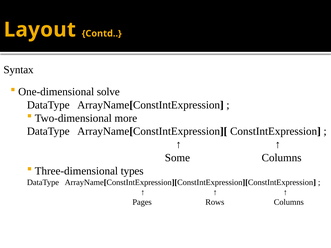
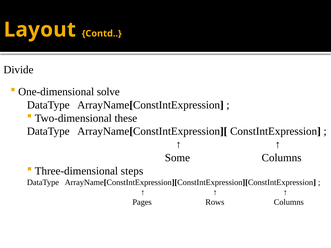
Syntax: Syntax -> Divide
more: more -> these
types: types -> steps
